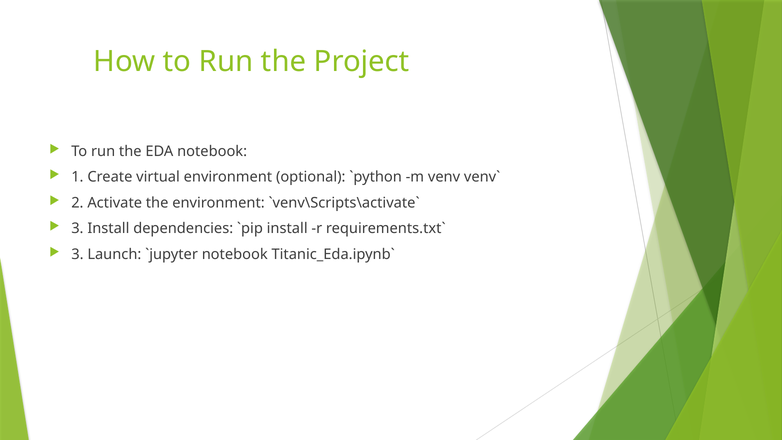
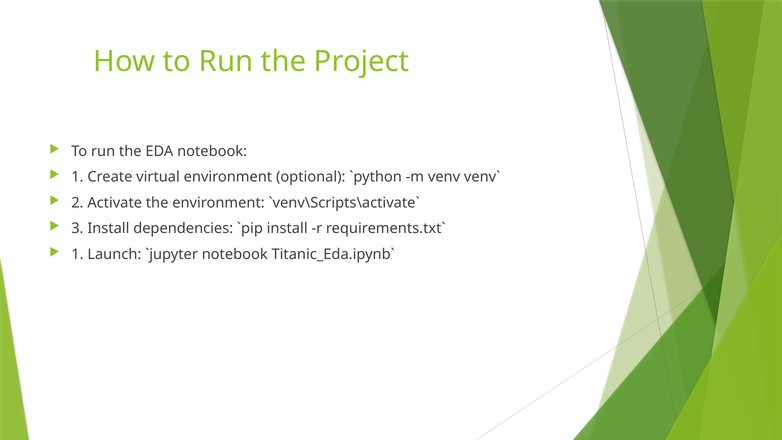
3 at (77, 254): 3 -> 1
